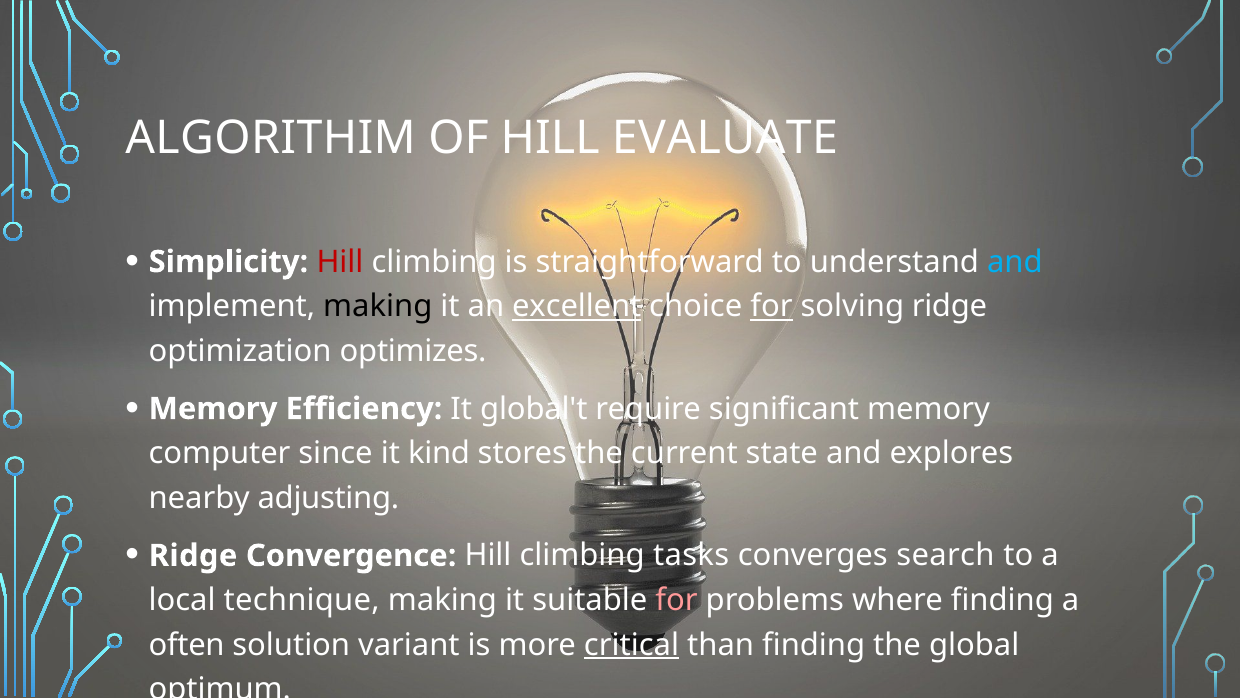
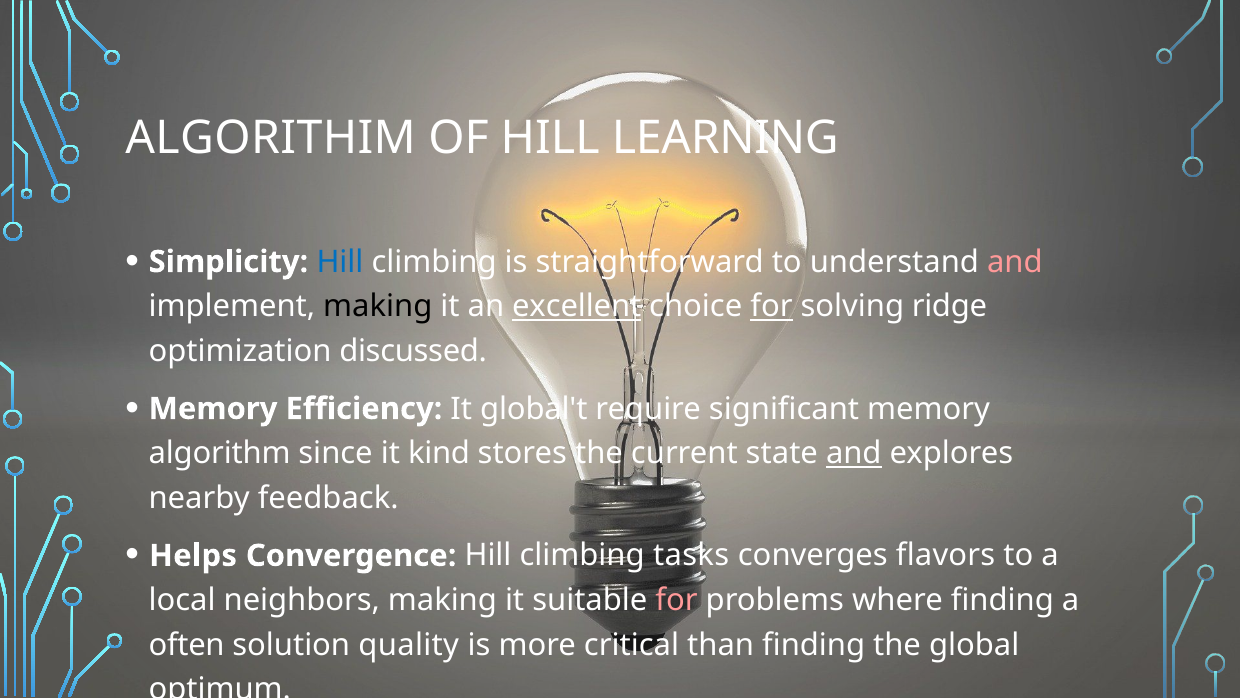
EVALUATE: EVALUATE -> LEARNING
Hill at (340, 262) colour: red -> blue
and at (1015, 262) colour: light blue -> pink
optimizes: optimizes -> discussed
computer: computer -> algorithm
and at (854, 453) underline: none -> present
adjusting: adjusting -> feedback
Ridge at (193, 555): Ridge -> Helps
search: search -> flavors
technique: technique -> neighbors
variant: variant -> quality
critical underline: present -> none
